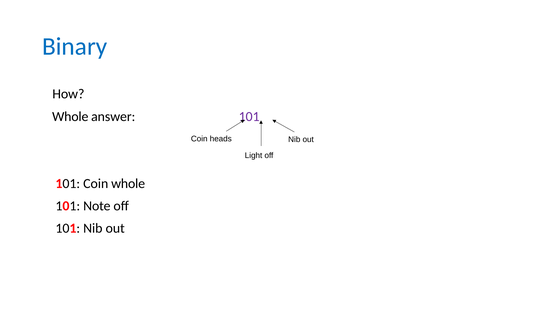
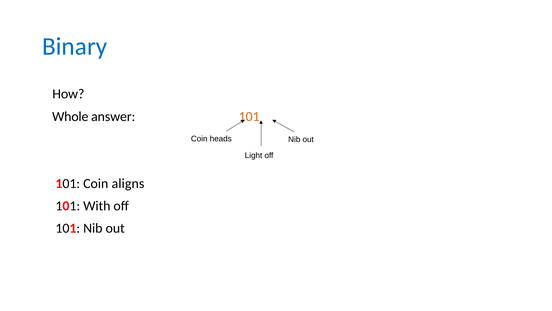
101 at (249, 116) colour: purple -> orange
Coin whole: whole -> aligns
Note: Note -> With
